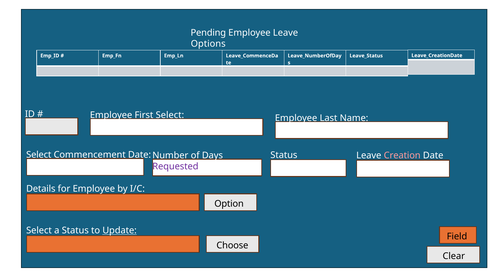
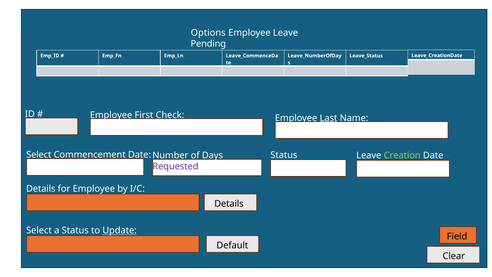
Pending: Pending -> Options
Options: Options -> Pending
First Select: Select -> Check
Last underline: none -> present
Creation colour: pink -> light green
Option at (229, 203): Option -> Details
Choose: Choose -> Default
